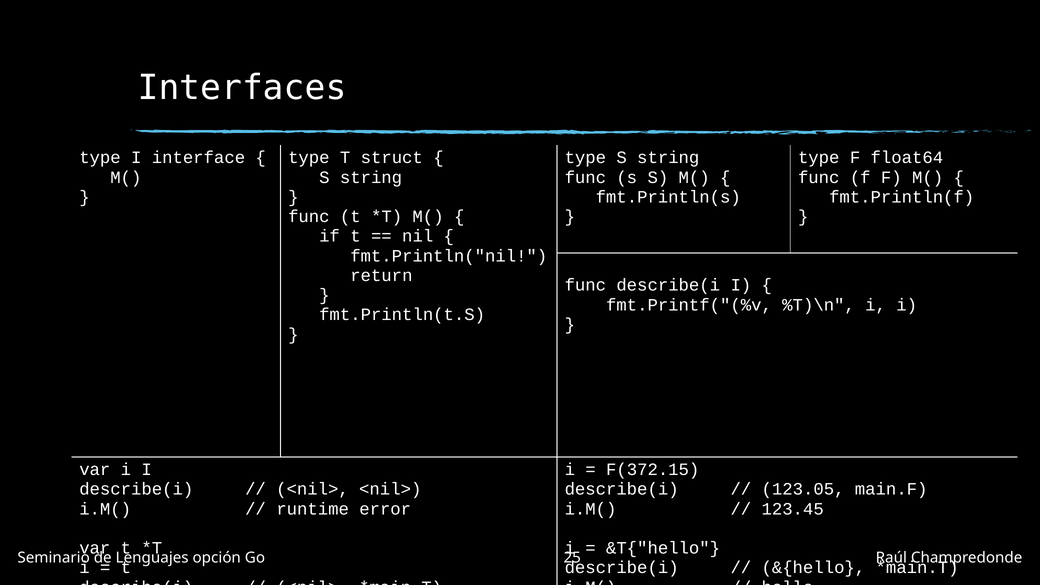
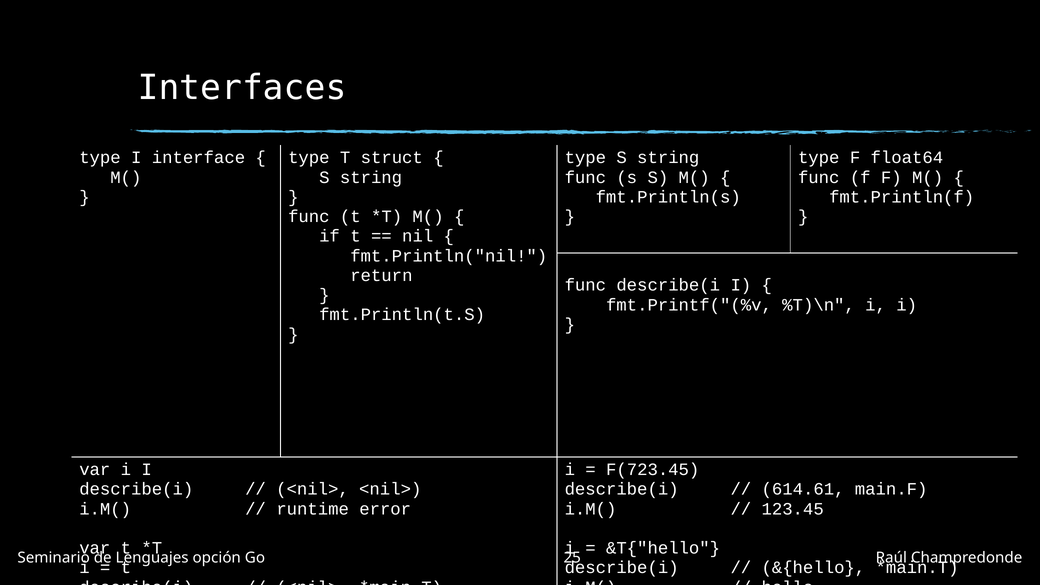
F(372.15: F(372.15 -> F(723.45
123.05: 123.05 -> 614.61
